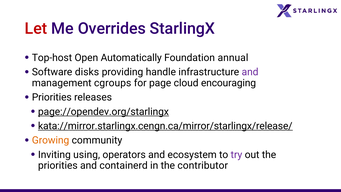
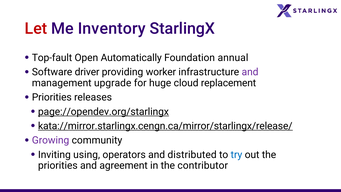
Overrides: Overrides -> Inventory
Top-host: Top-host -> Top-fault
disks: disks -> driver
handle: handle -> worker
cgroups: cgroups -> upgrade
page: page -> huge
encouraging: encouraging -> replacement
Growing colour: orange -> purple
ecosystem: ecosystem -> distributed
try colour: purple -> blue
containerd: containerd -> agreement
